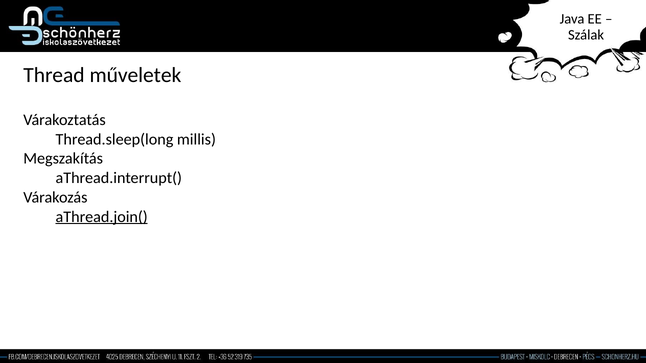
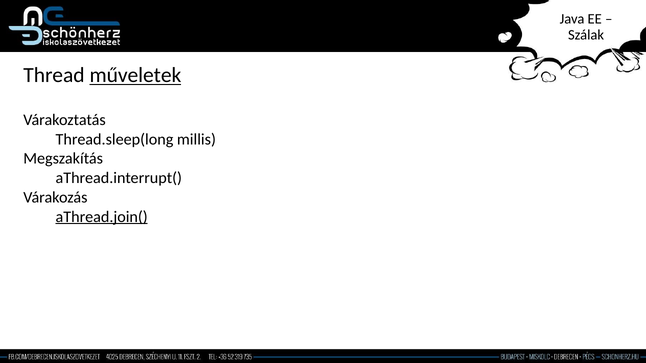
műveletek underline: none -> present
